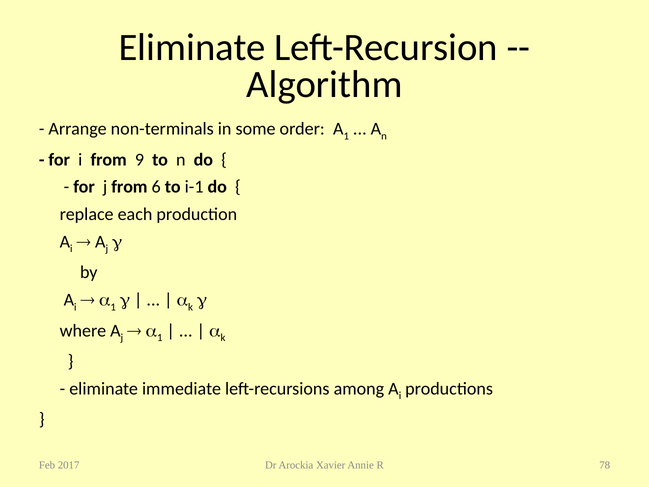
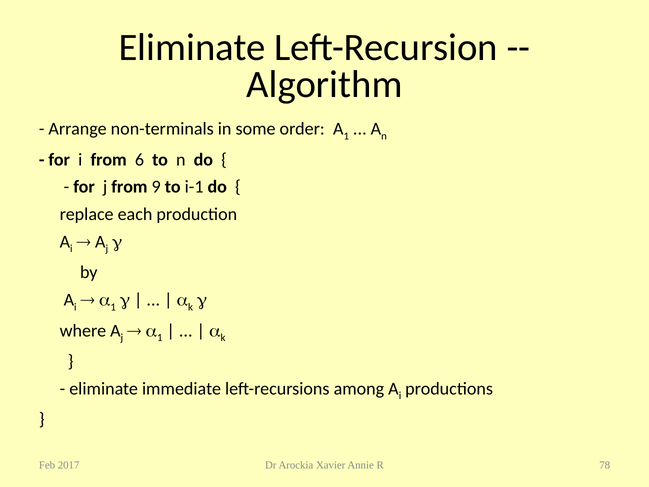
9: 9 -> 6
6: 6 -> 9
